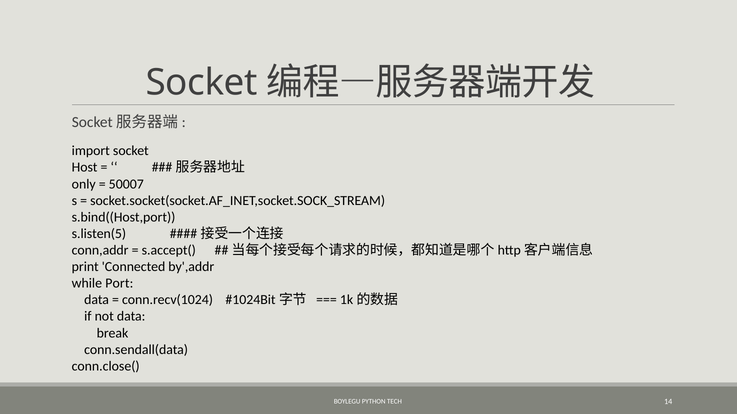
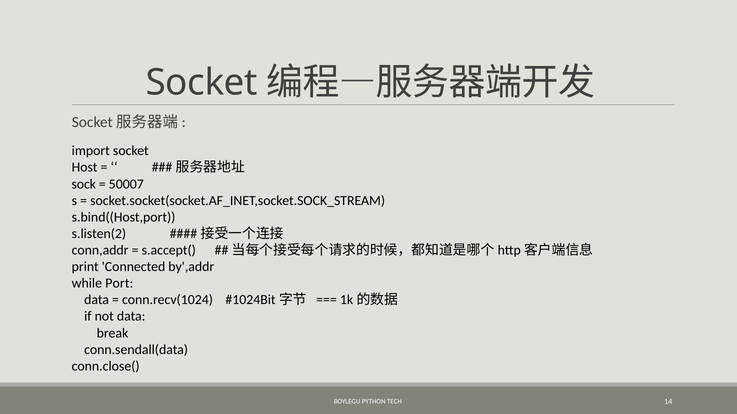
only: only -> sock
s.listen(5: s.listen(5 -> s.listen(2
